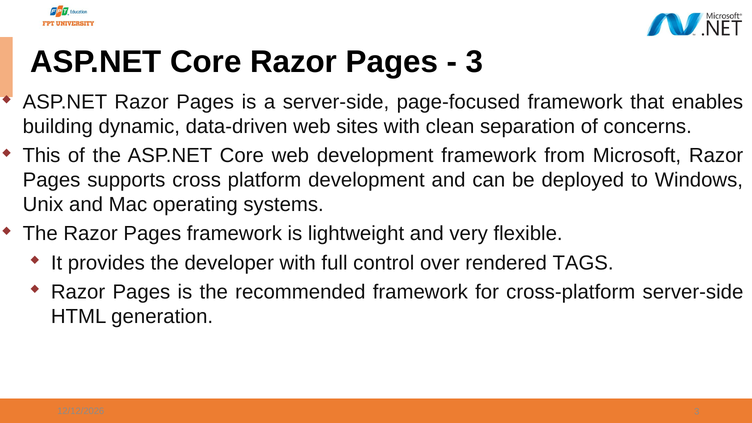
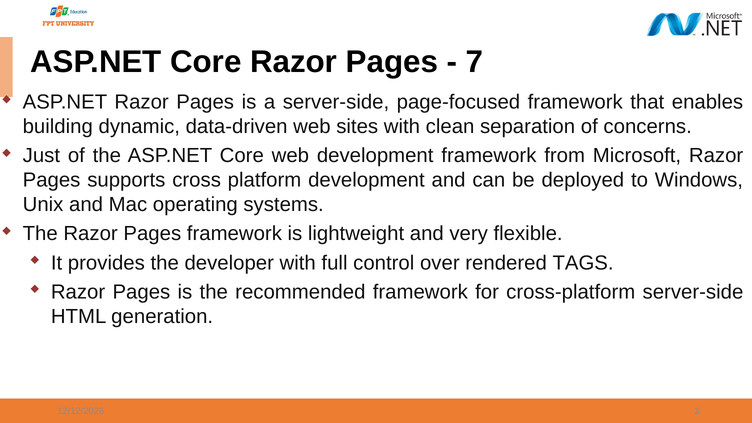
3 at (474, 62): 3 -> 7
This: This -> Just
